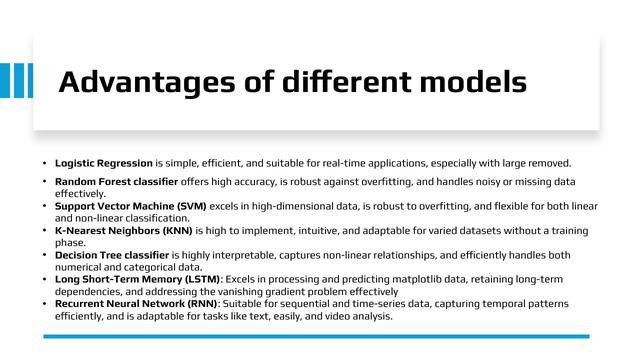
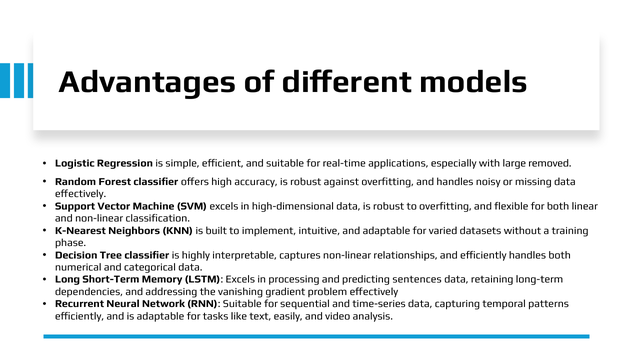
is high: high -> built
matplotlib: matplotlib -> sentences
